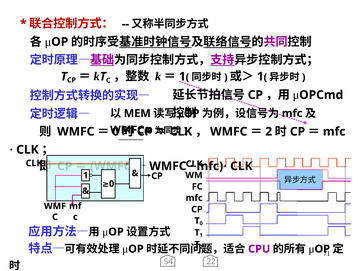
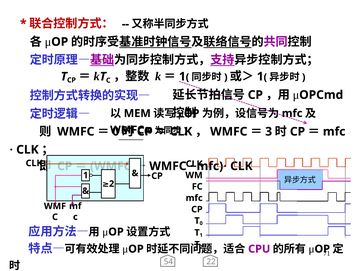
2 at (269, 131): 2 -> 3
0 at (112, 184): 0 -> 2
